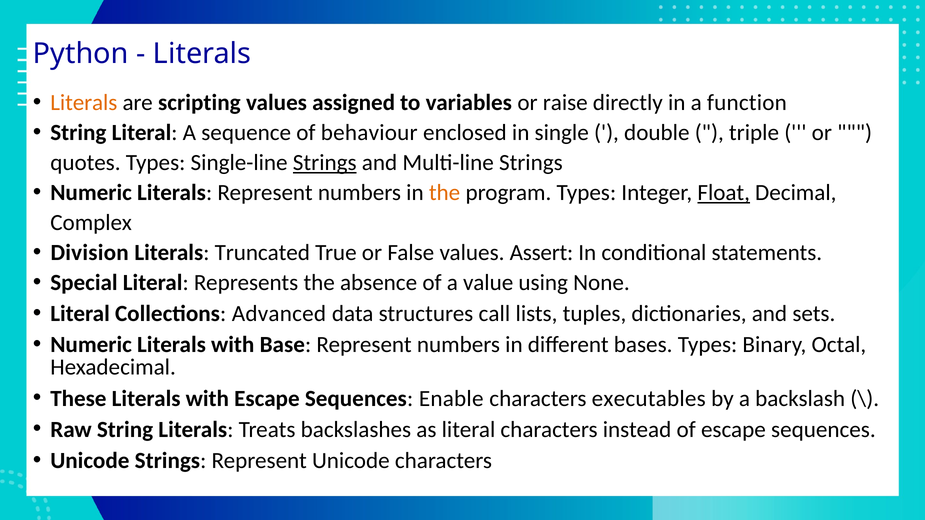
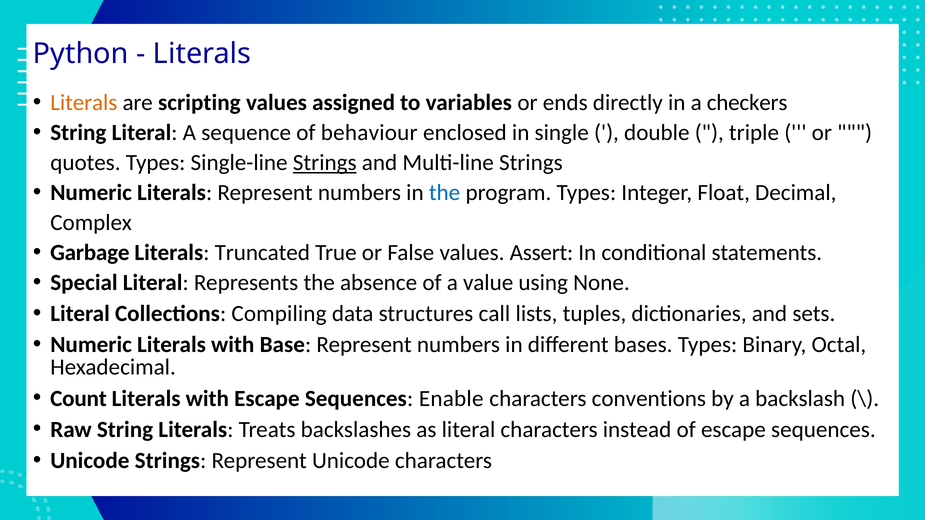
raise: raise -> ends
function: function -> checkers
the at (445, 193) colour: orange -> blue
Float underline: present -> none
Division: Division -> Garbage
Advanced: Advanced -> Compiling
These: These -> Count
executables: executables -> conventions
